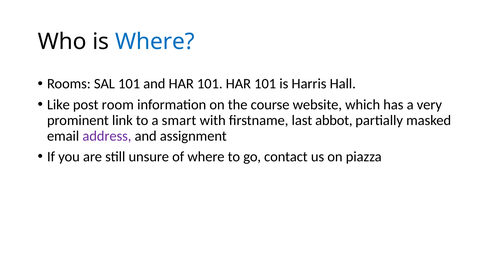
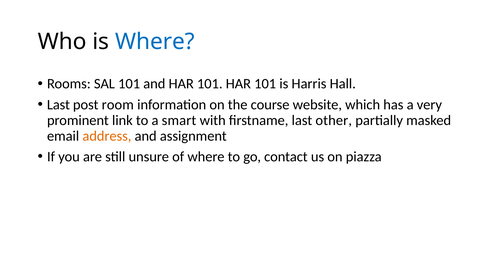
Like at (58, 104): Like -> Last
abbot: abbot -> other
address colour: purple -> orange
